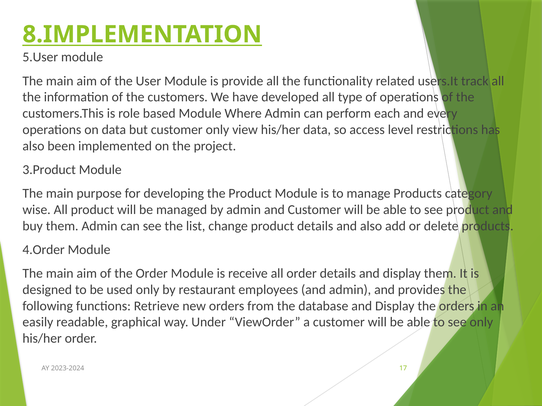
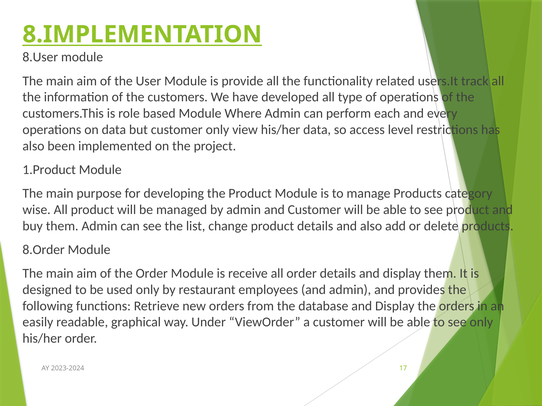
5.User: 5.User -> 8.User
3.Product: 3.Product -> 1.Product
4.Order: 4.Order -> 8.Order
